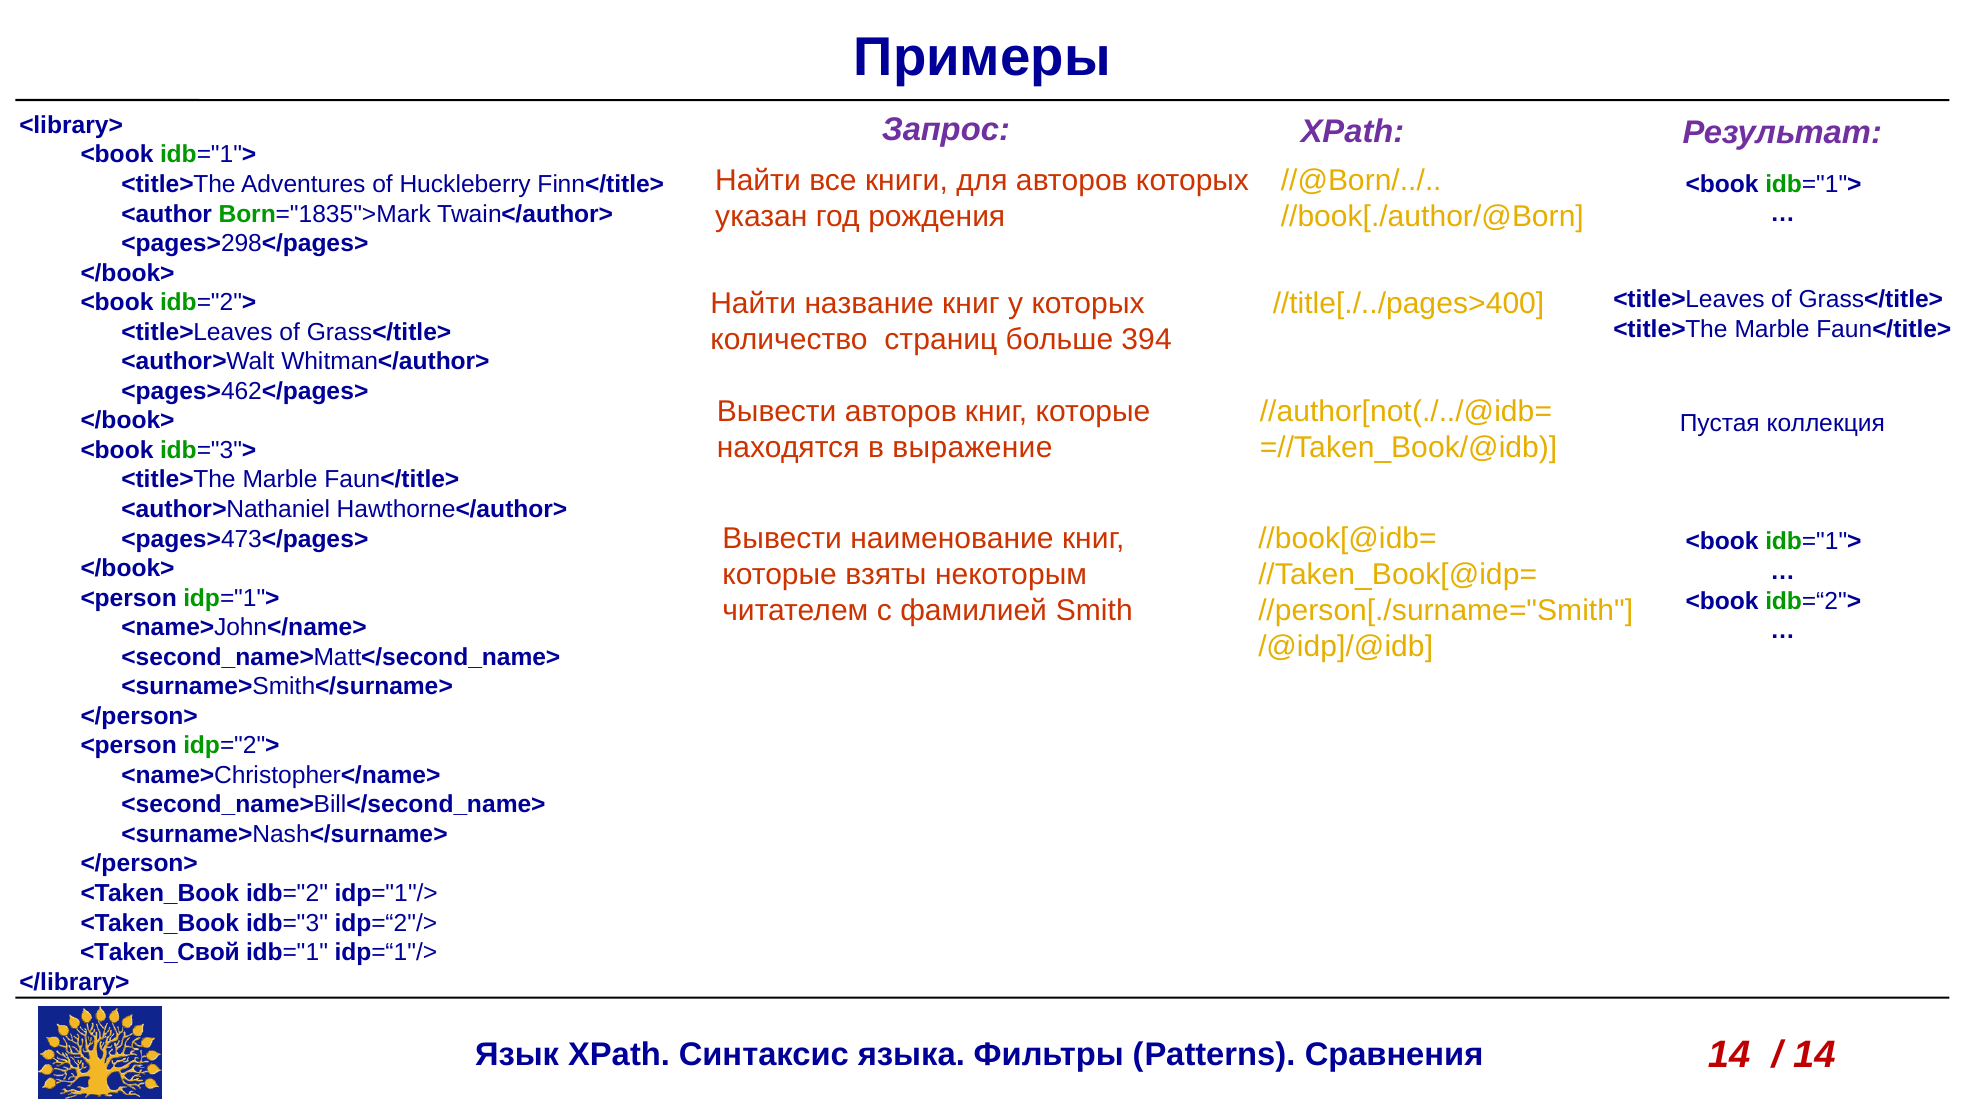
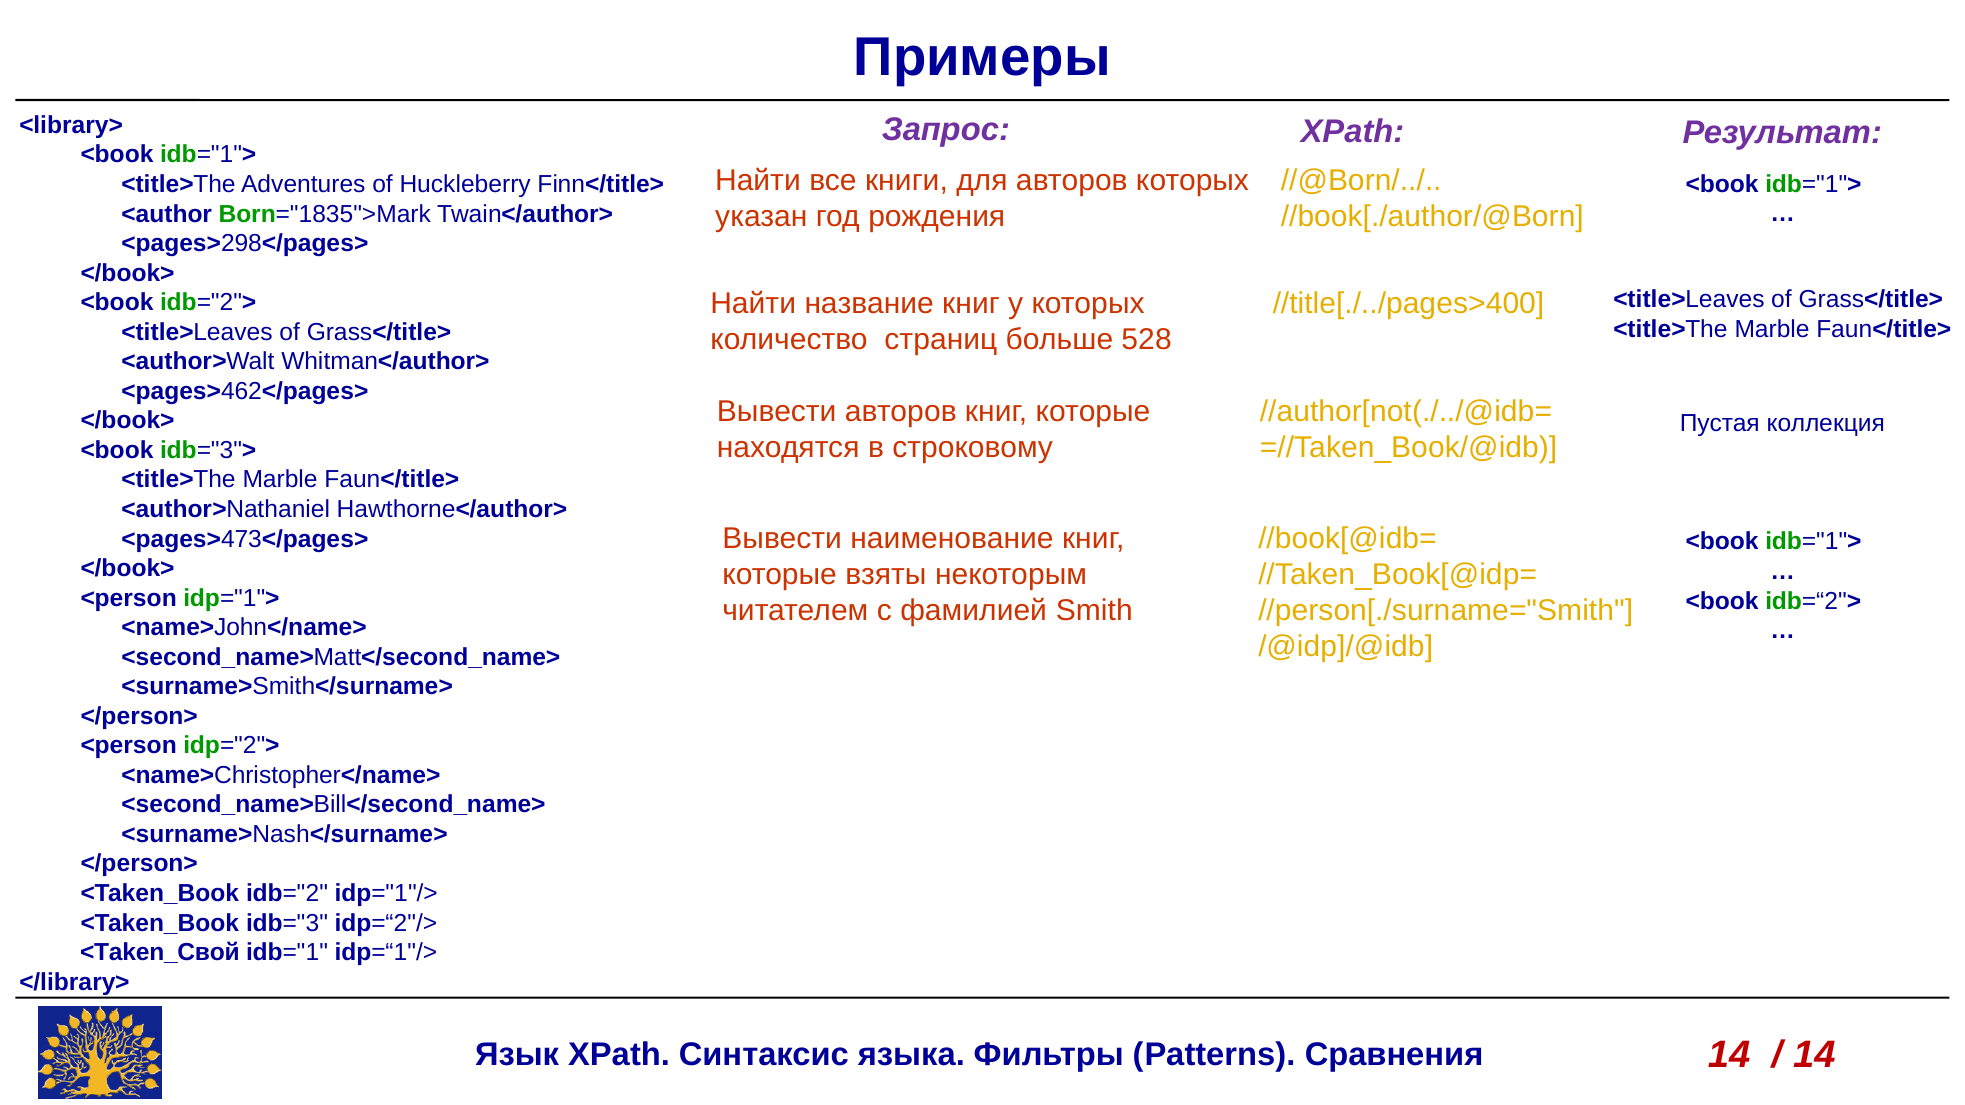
394: 394 -> 528
выражение: выражение -> строковому
